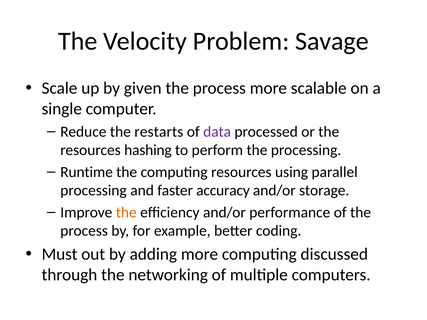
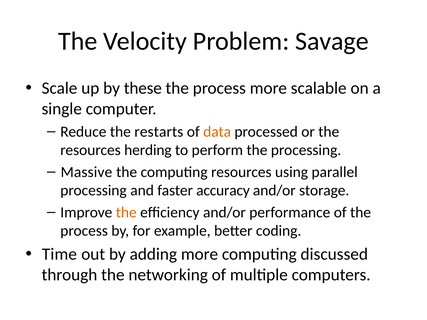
given: given -> these
data colour: purple -> orange
hashing: hashing -> herding
Runtime: Runtime -> Massive
Must: Must -> Time
